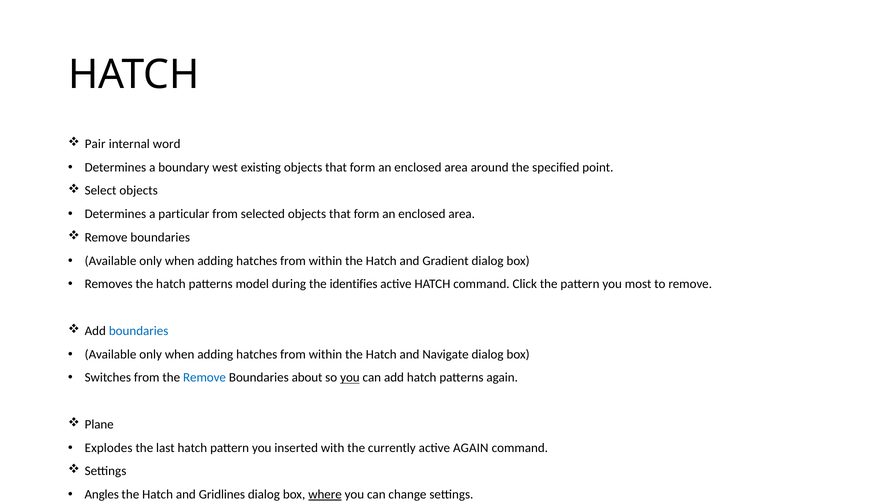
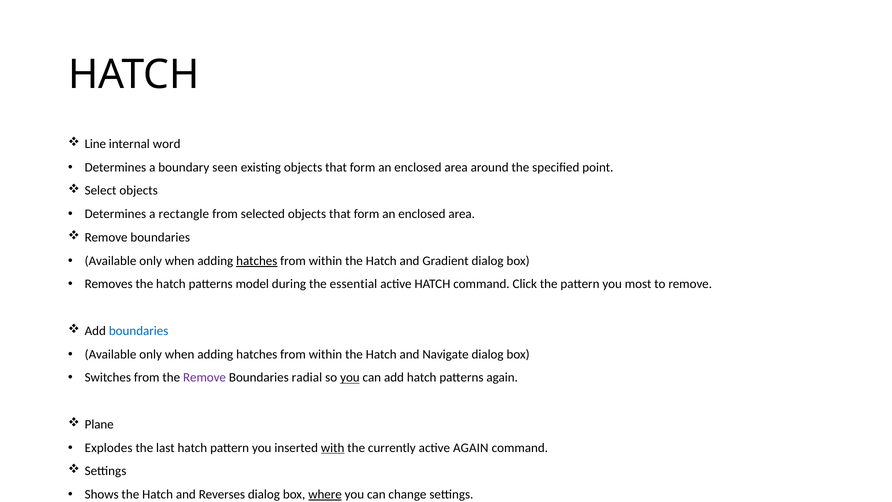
Pair: Pair -> Line
west: west -> seen
particular: particular -> rectangle
hatches at (257, 261) underline: none -> present
identifies: identifies -> essential
Remove at (205, 377) colour: blue -> purple
about: about -> radial
with underline: none -> present
Angles: Angles -> Shows
Gridlines: Gridlines -> Reverses
